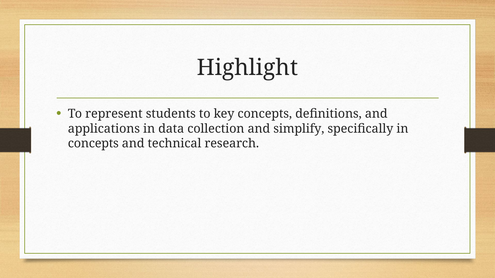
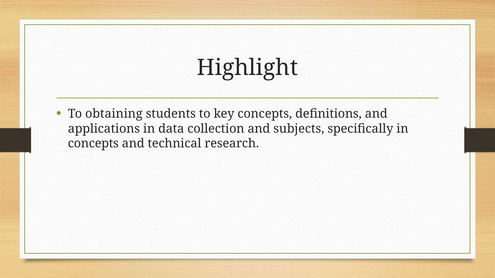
represent: represent -> obtaining
simplify: simplify -> subjects
